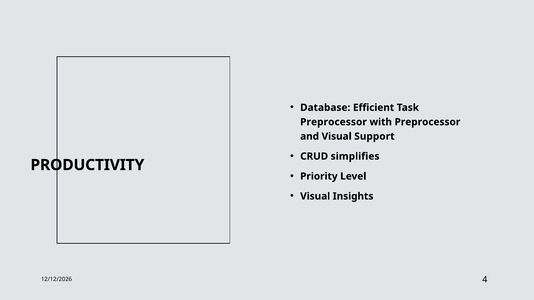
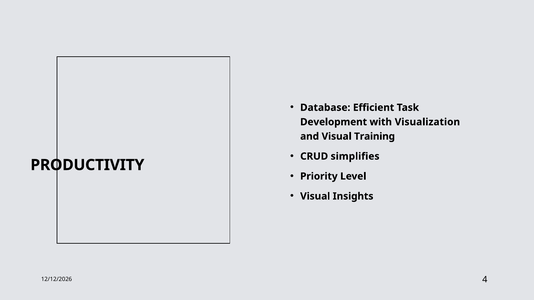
Preprocessor at (334, 122): Preprocessor -> Development
with Preprocessor: Preprocessor -> Visualization
Support: Support -> Training
